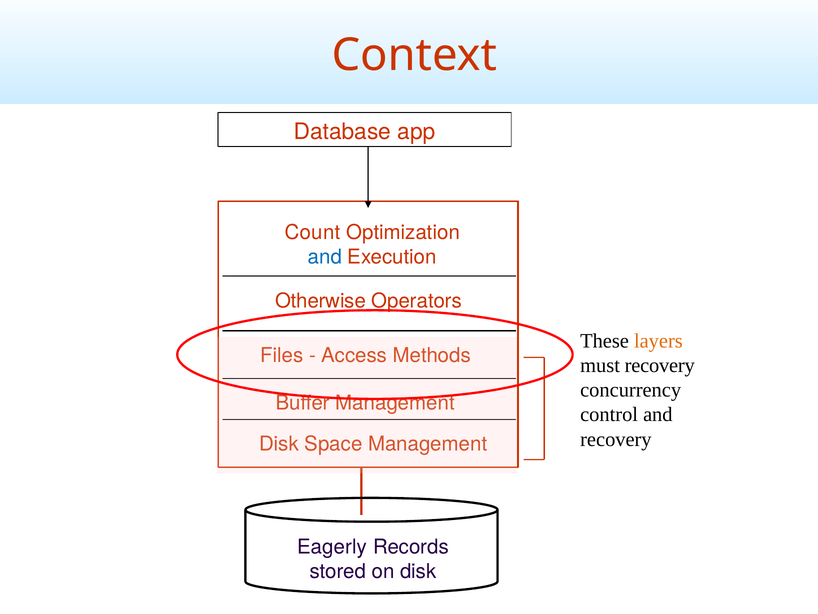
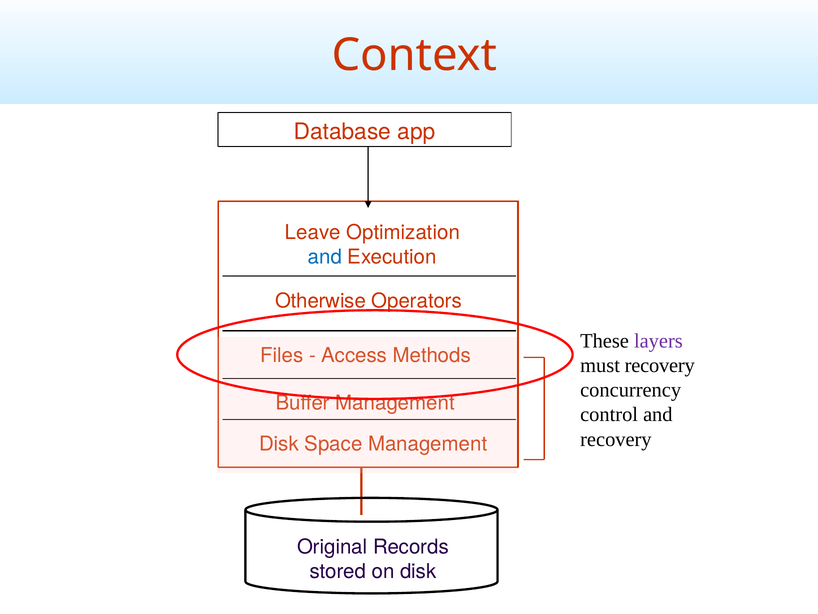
Count: Count -> Leave
layers colour: orange -> purple
Eagerly: Eagerly -> Original
